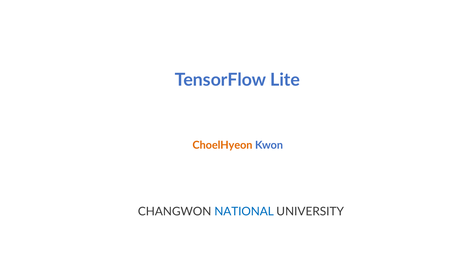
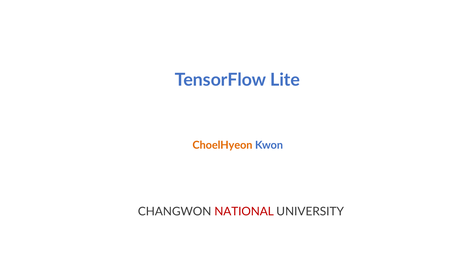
NATIONAL colour: blue -> red
